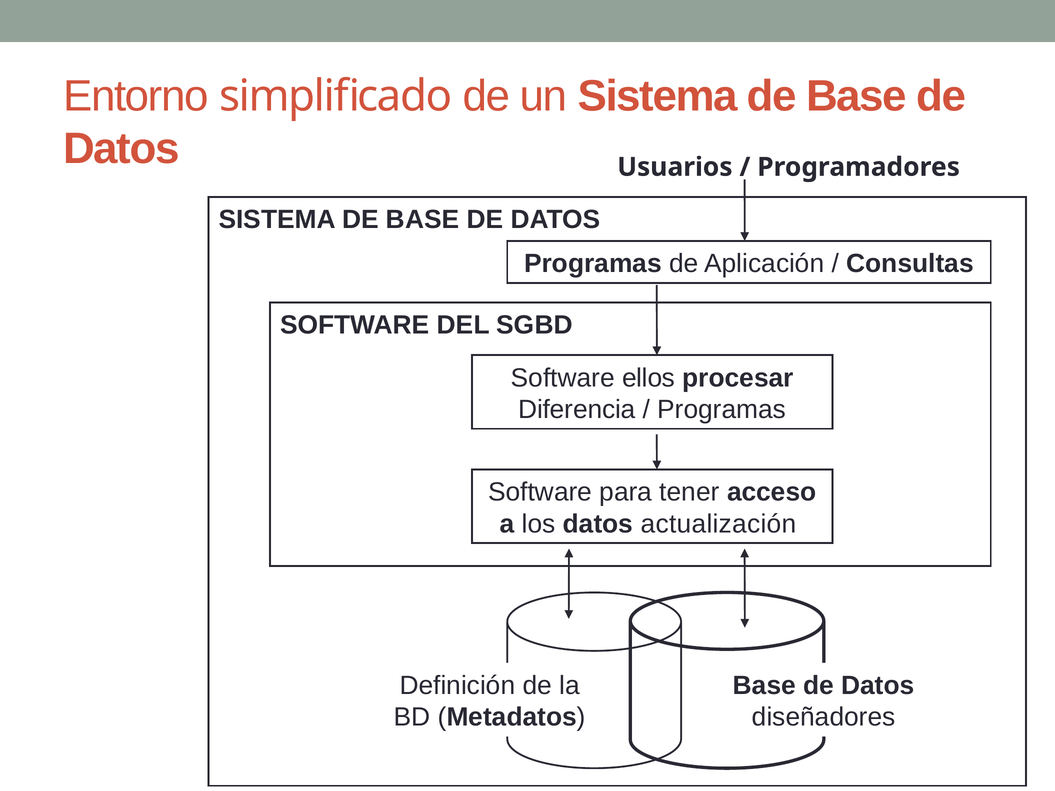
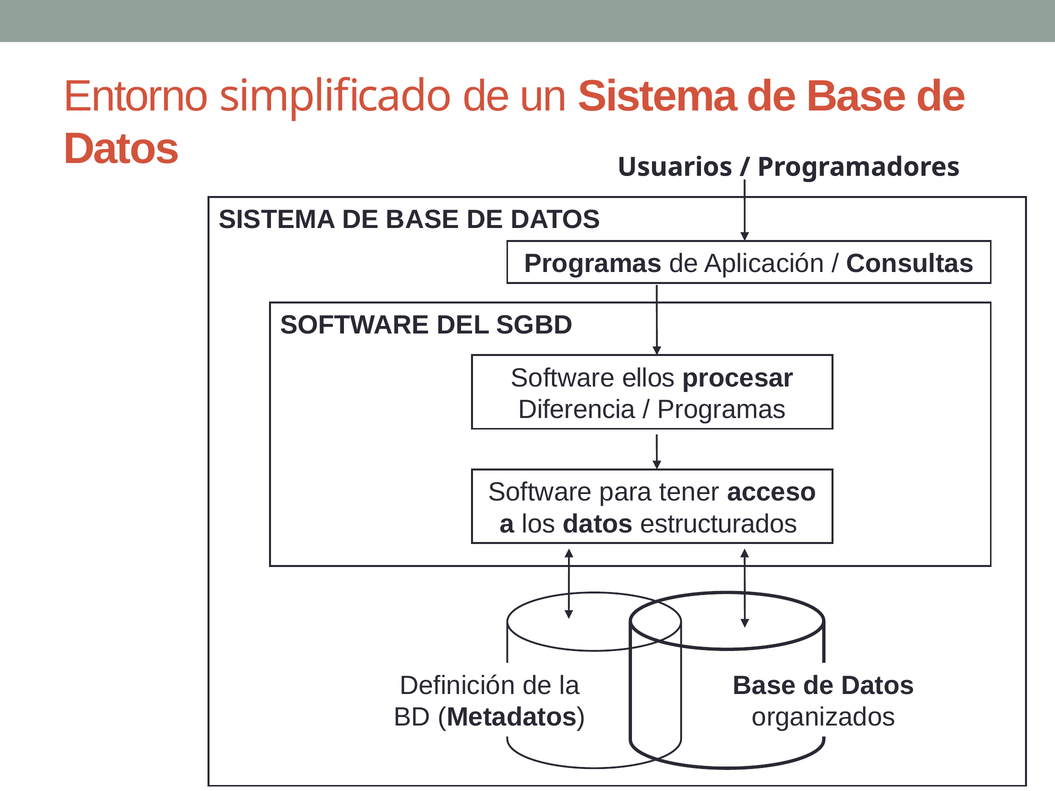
actualización: actualización -> estructurados
diseñadores: diseñadores -> organizados
